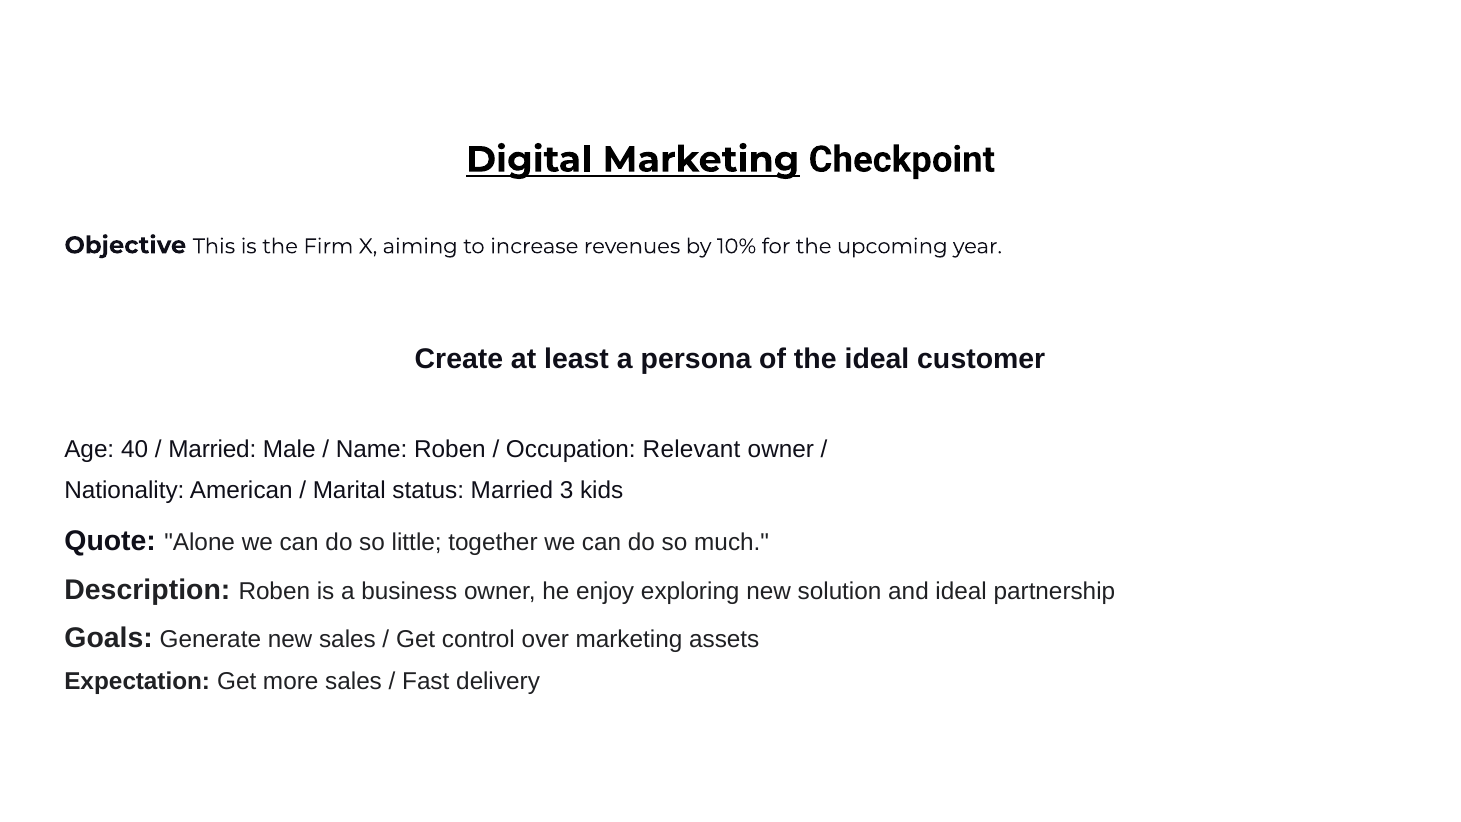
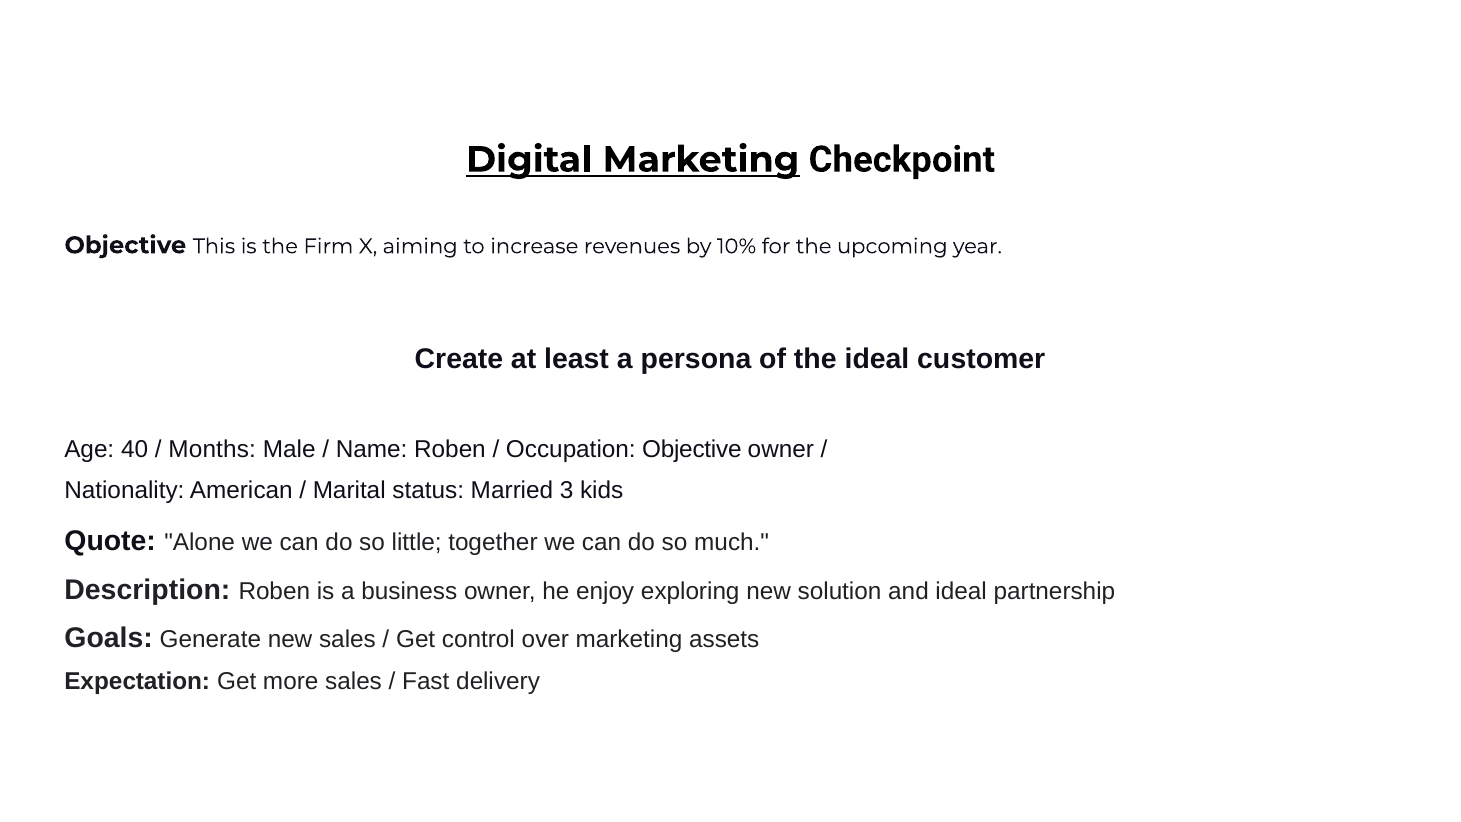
Married at (212, 450): Married -> Months
Occupation Relevant: Relevant -> Objective
